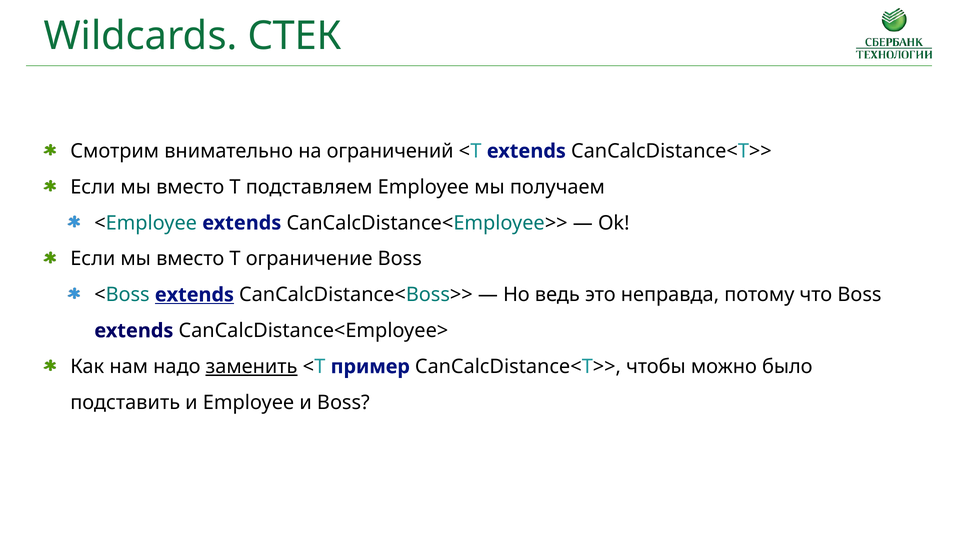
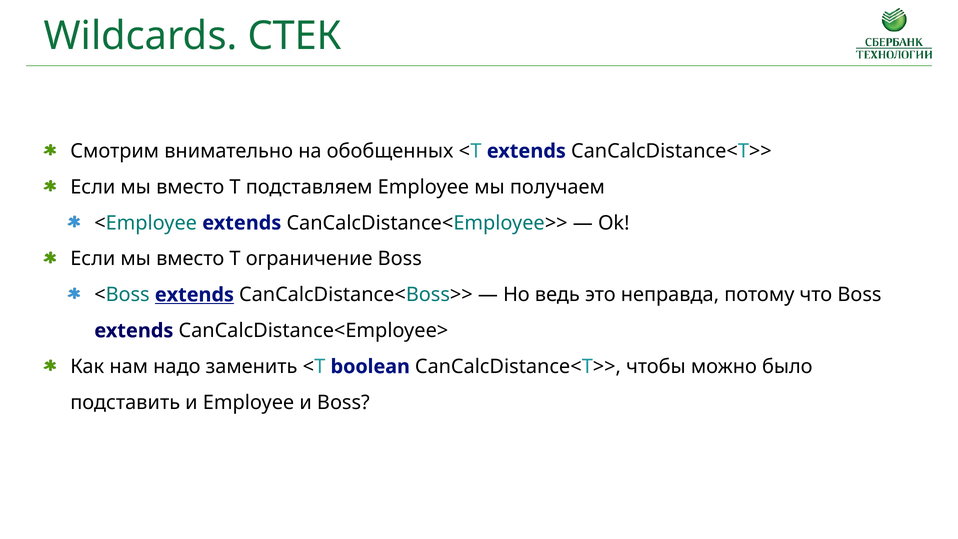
ограничений: ограничений -> обобщенных
заменить underline: present -> none
пример: пример -> boolean
